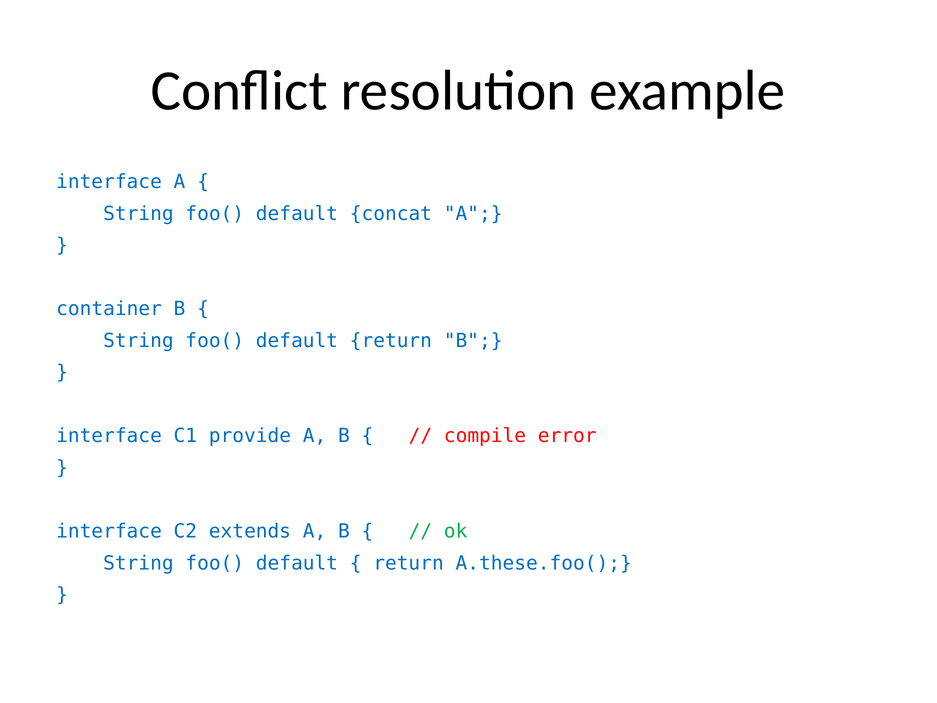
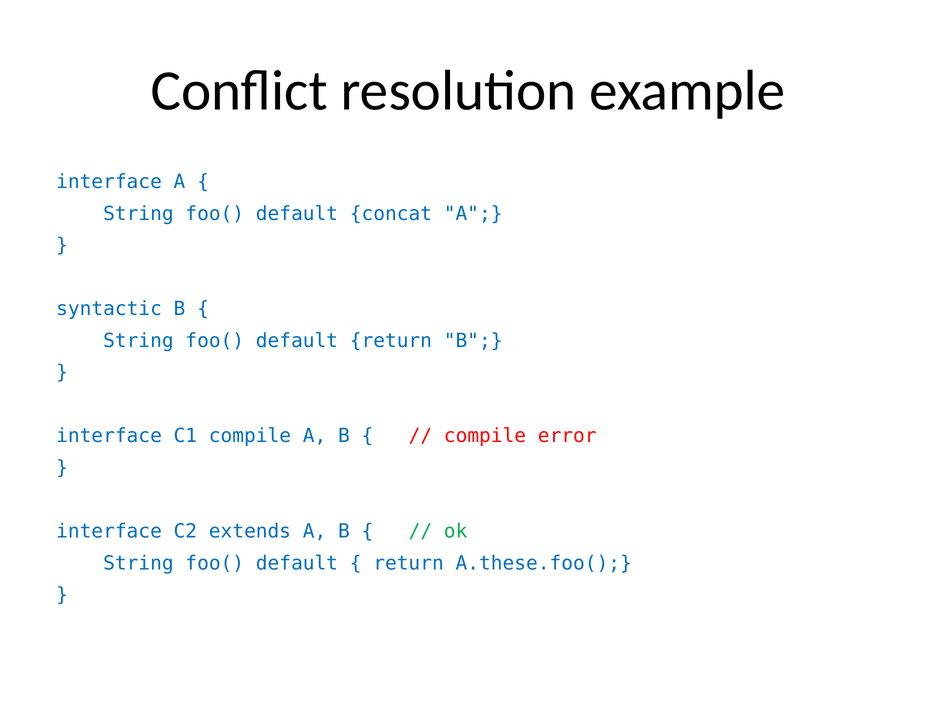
container: container -> syntactic
C1 provide: provide -> compile
